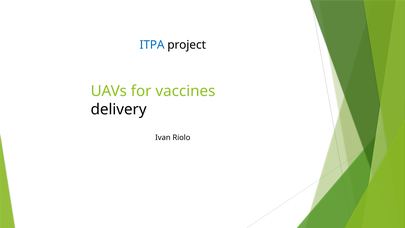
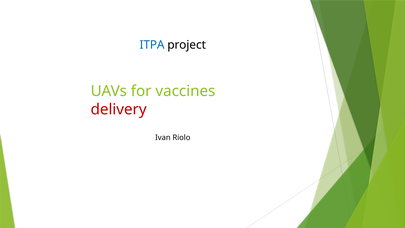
delivery colour: black -> red
